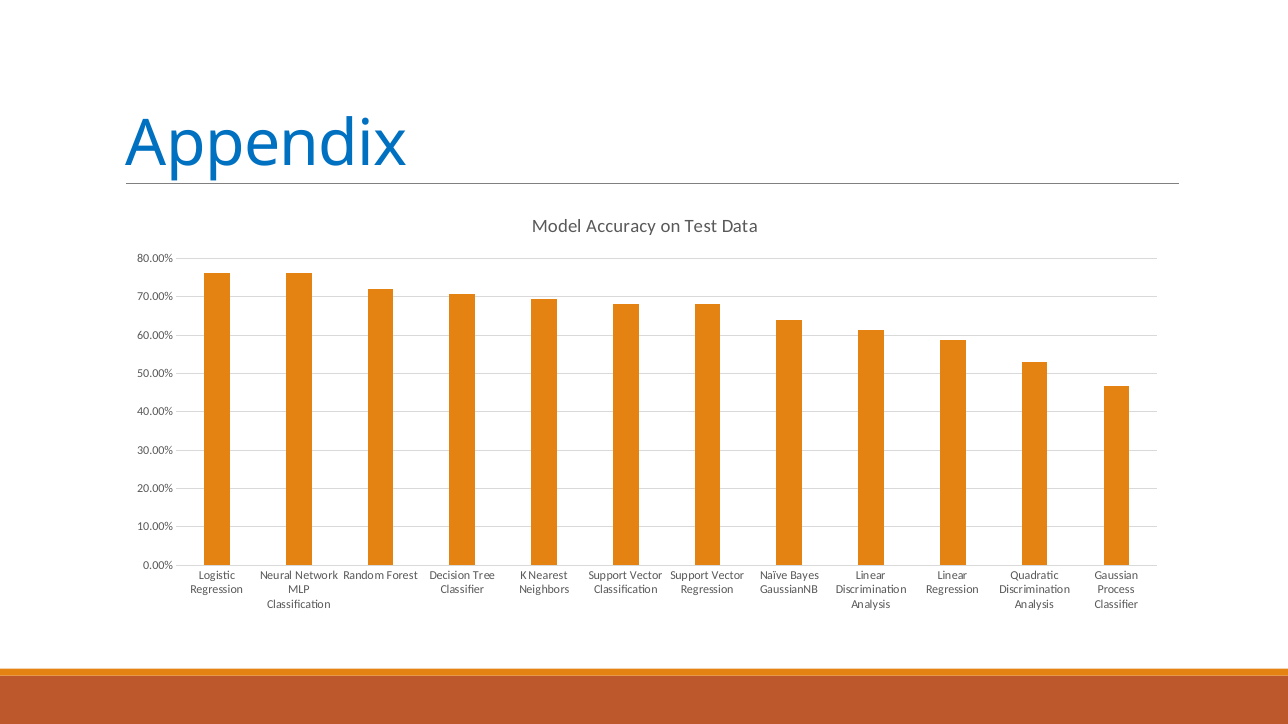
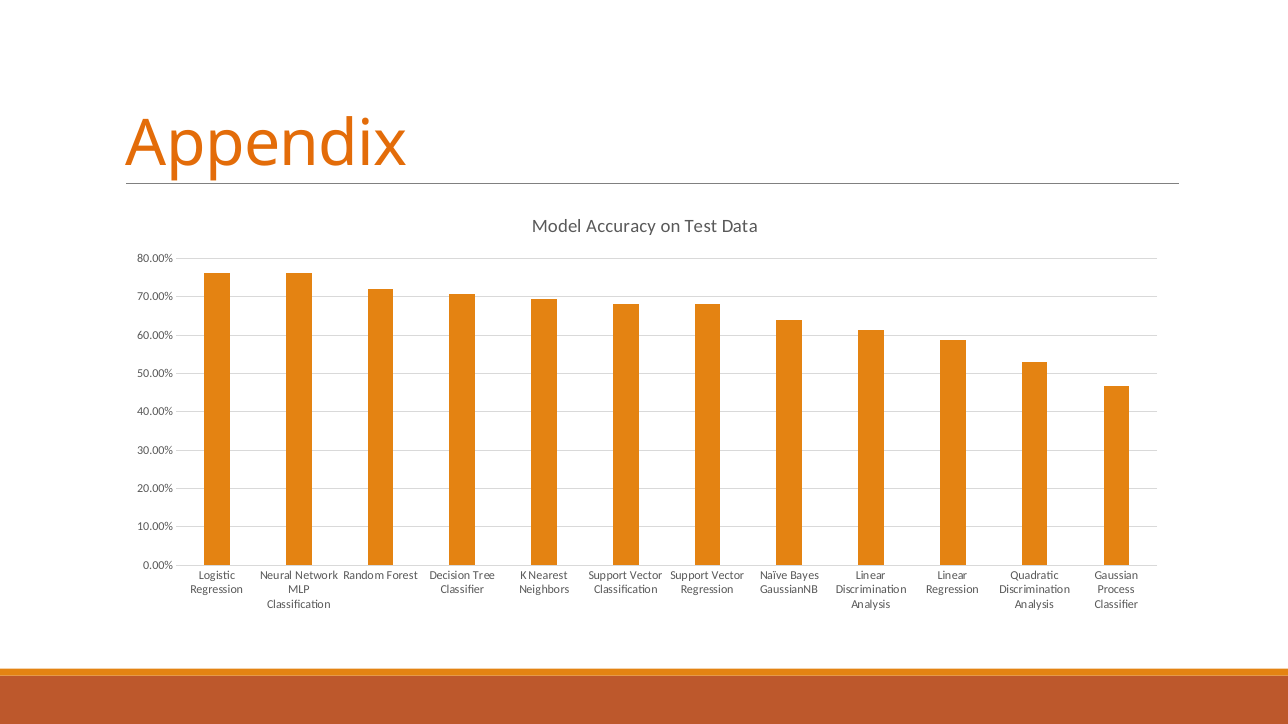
Appendix colour: blue -> orange
